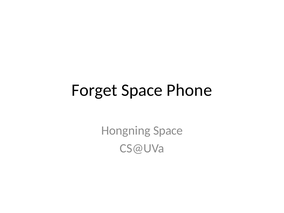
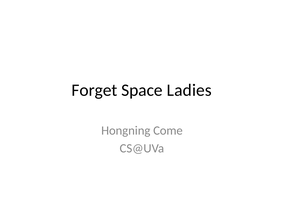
Phone: Phone -> Ladies
Hongning Space: Space -> Come
